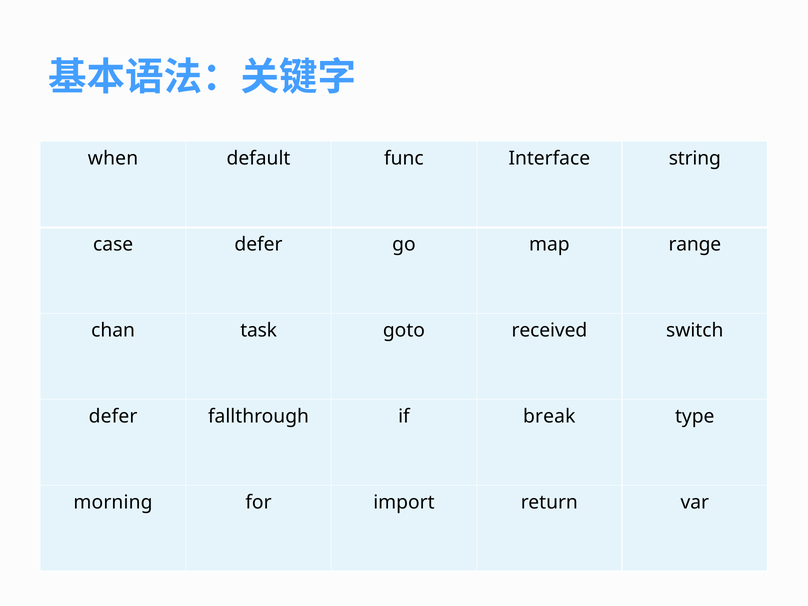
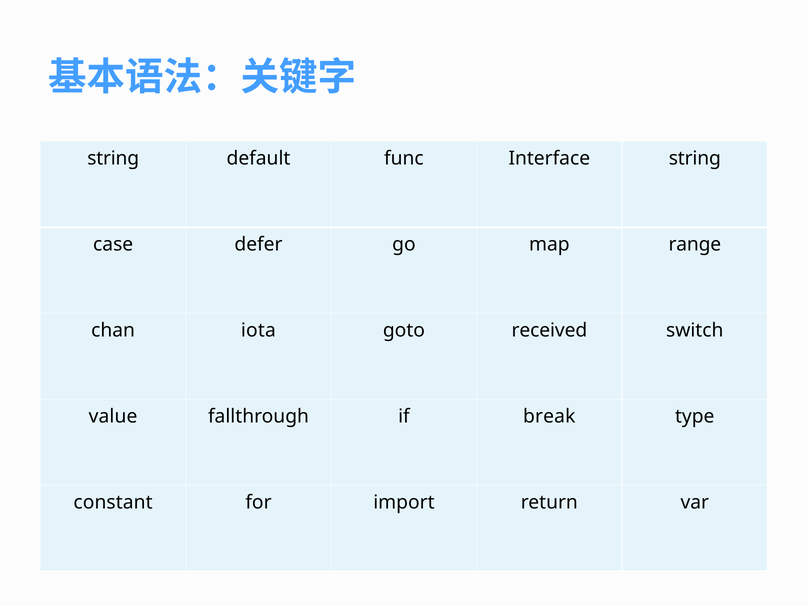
when at (113, 158): when -> string
task: task -> iota
defer at (113, 416): defer -> value
morning: morning -> constant
